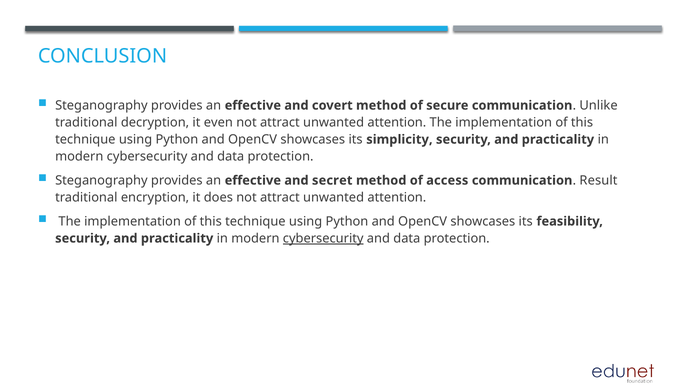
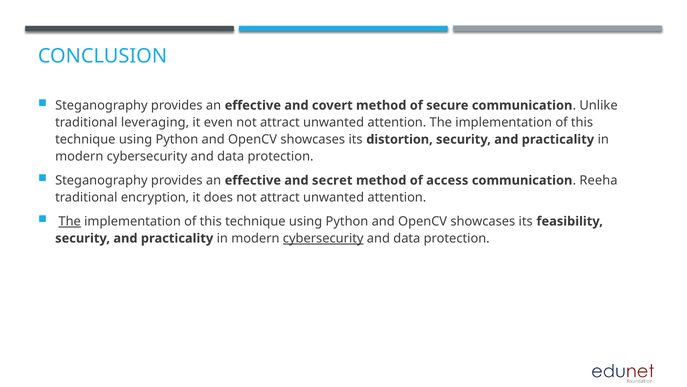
decryption: decryption -> leveraging
simplicity: simplicity -> distortion
Result: Result -> Reeha
The at (70, 221) underline: none -> present
